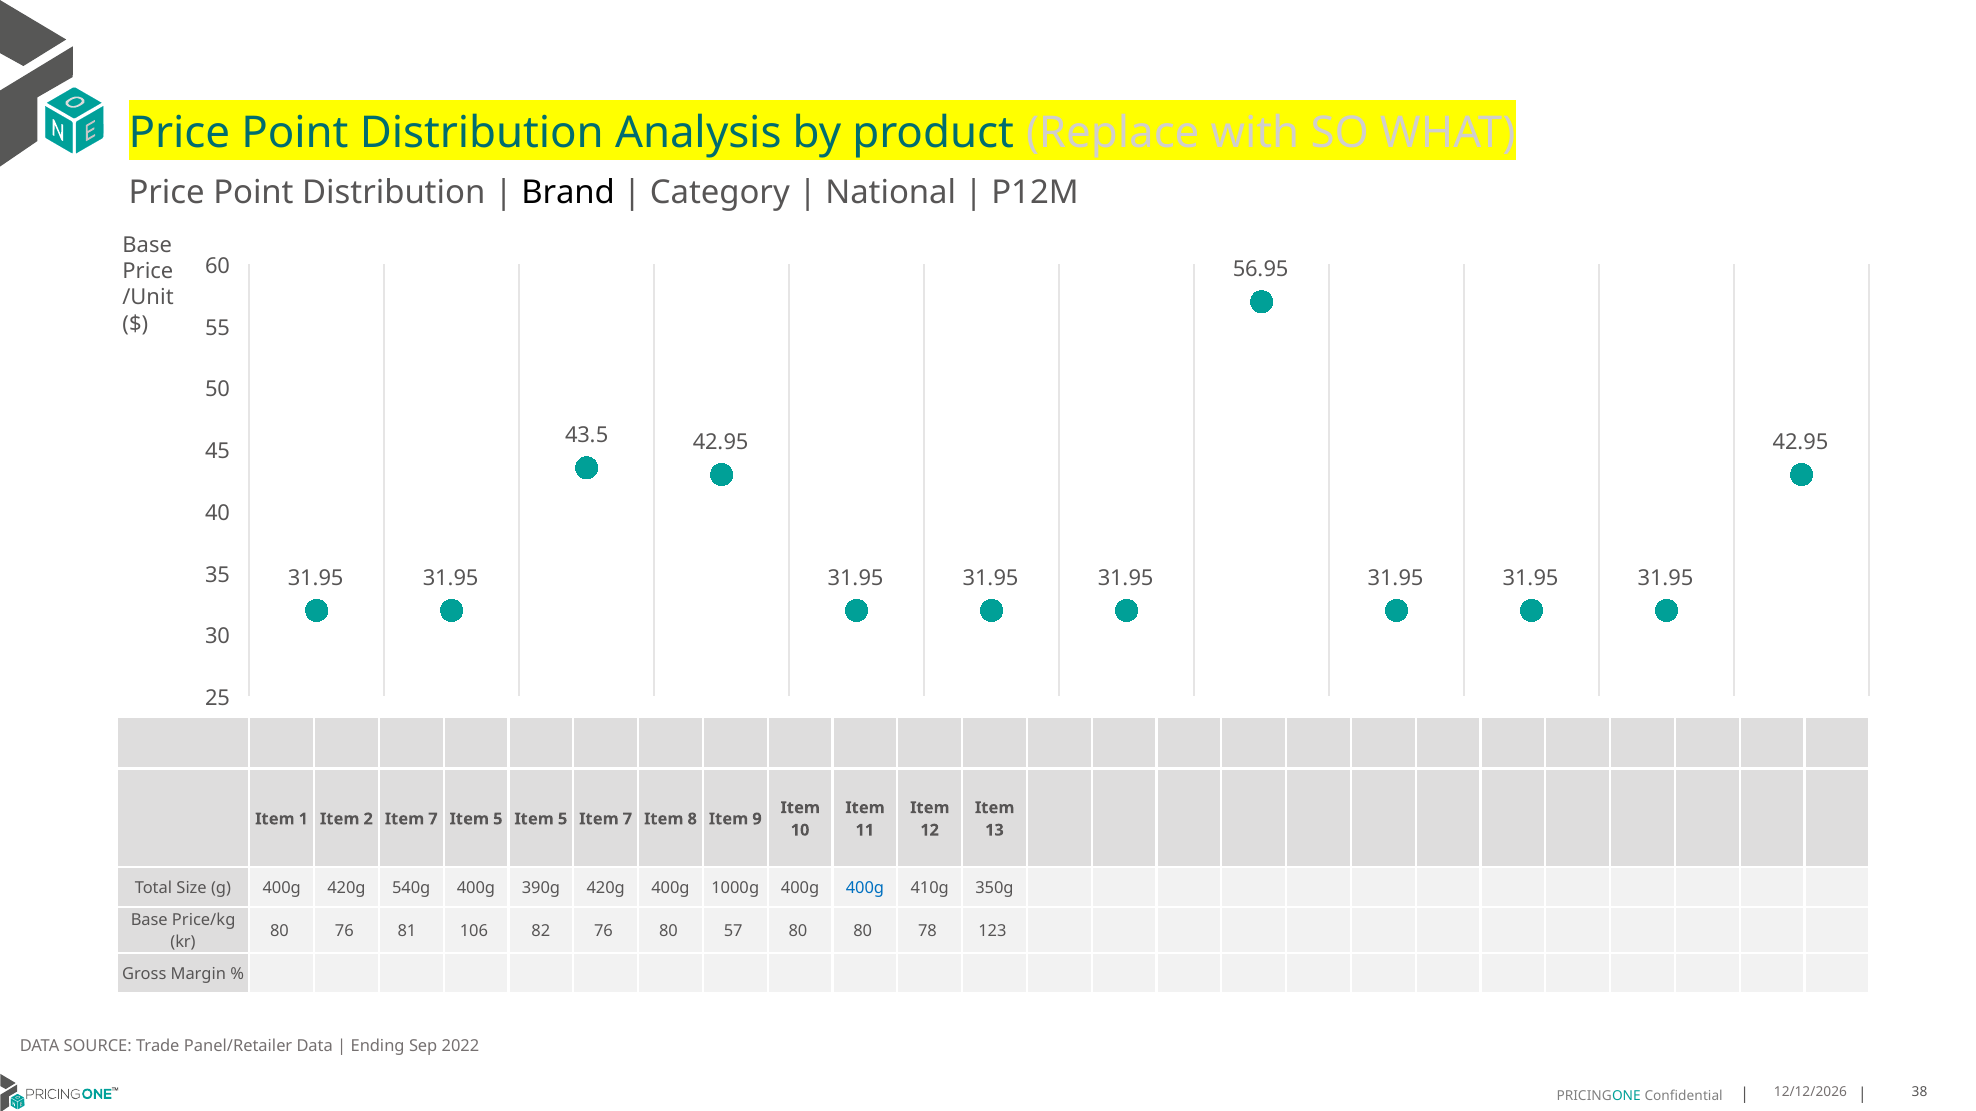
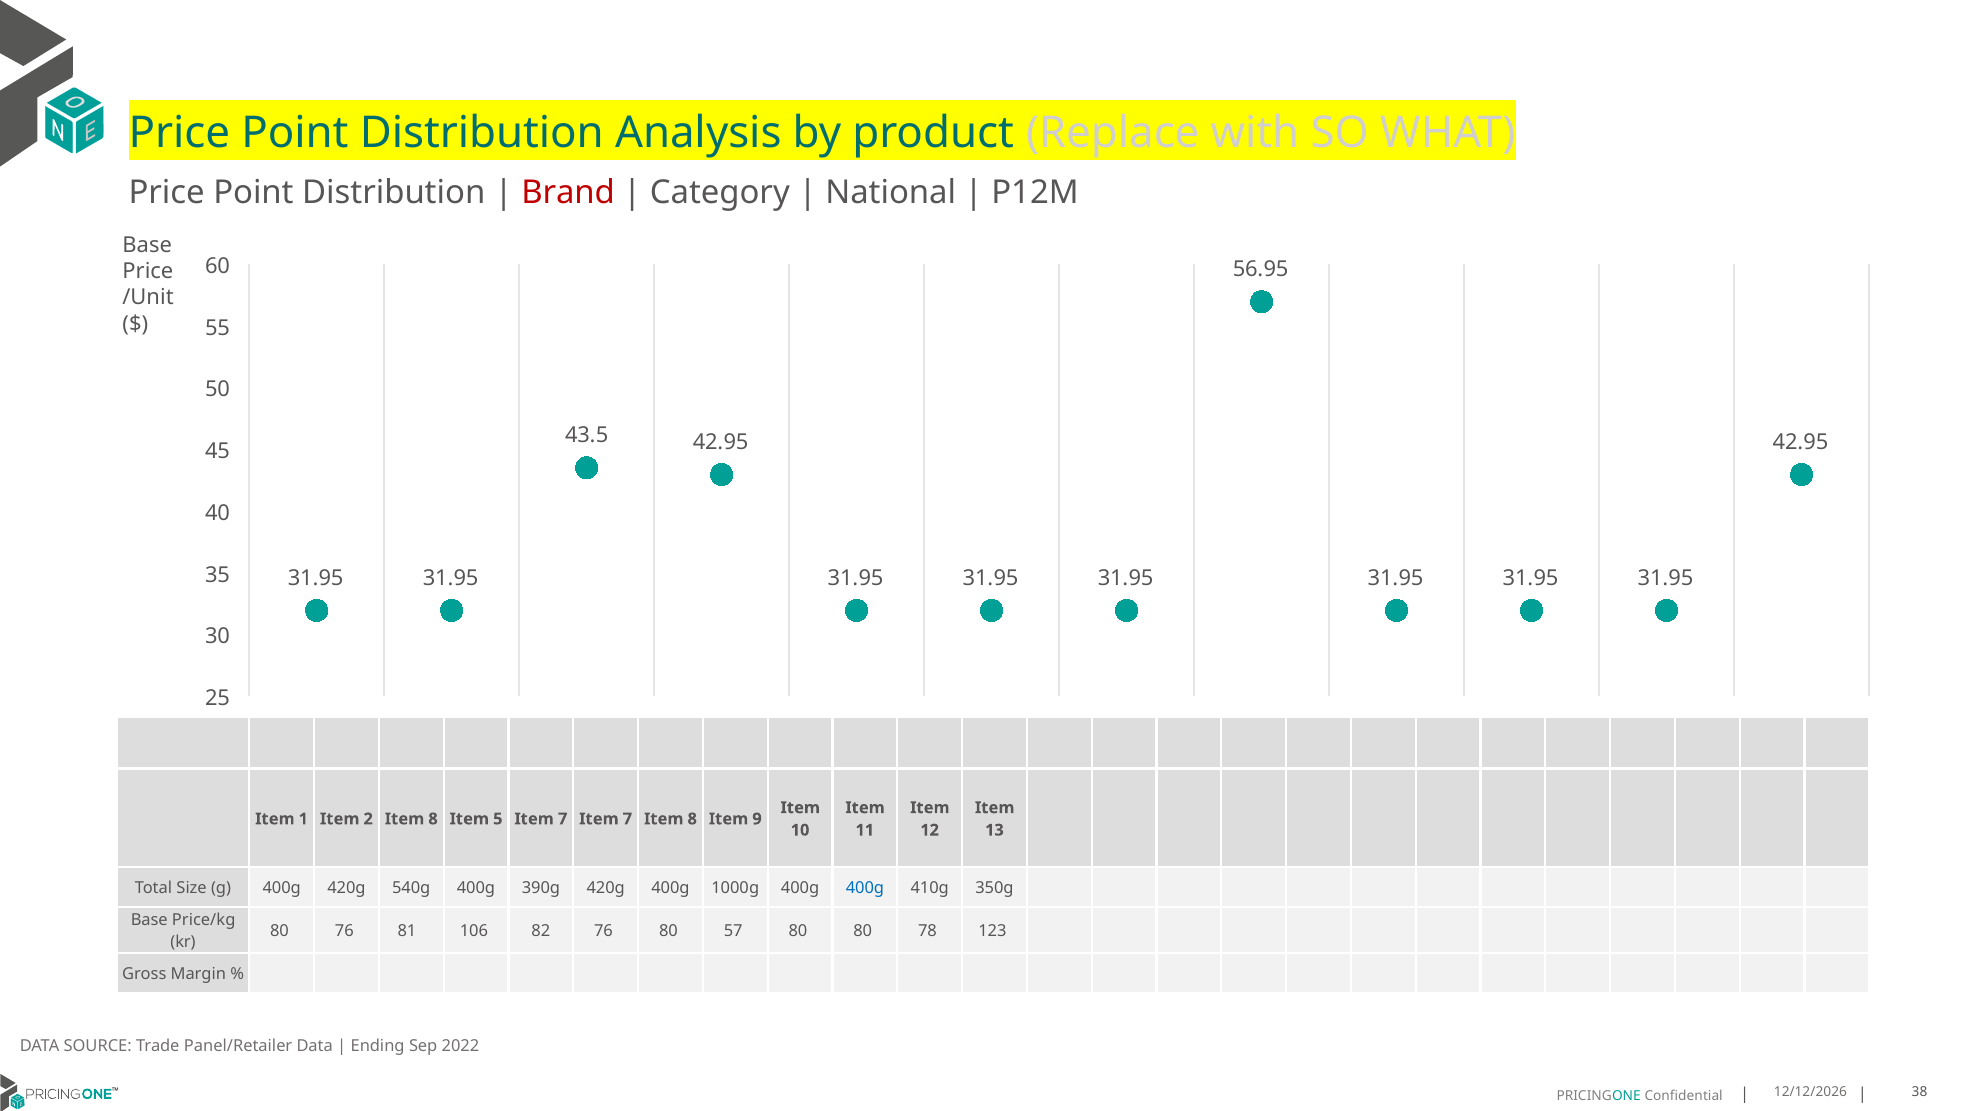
Brand colour: black -> red
2 Item 7: 7 -> 8
5 Item 5: 5 -> 7
